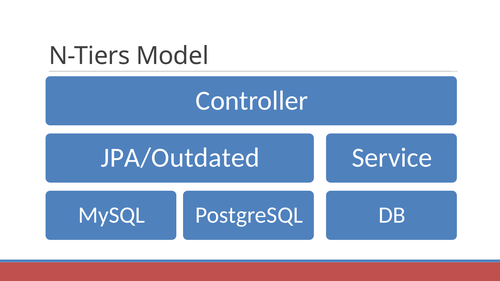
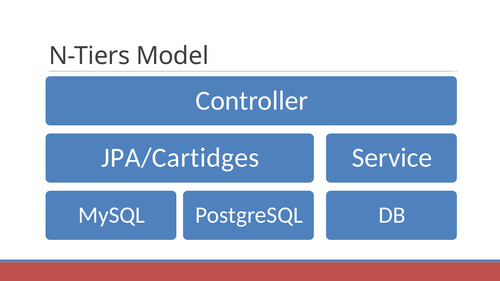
JPA/Outdated: JPA/Outdated -> JPA/Cartidges
